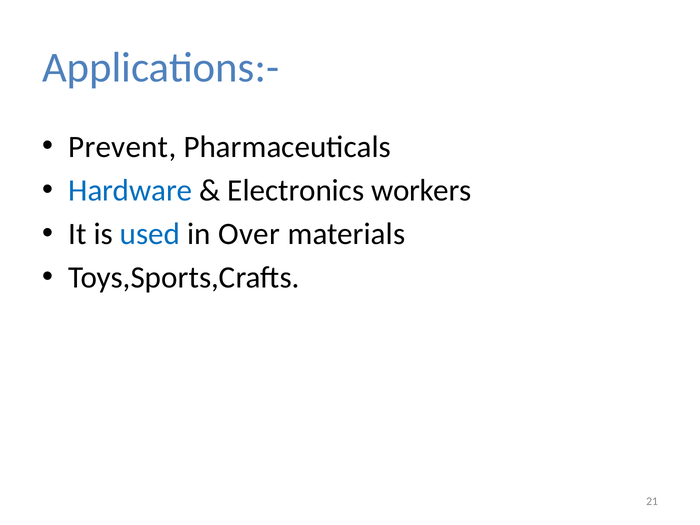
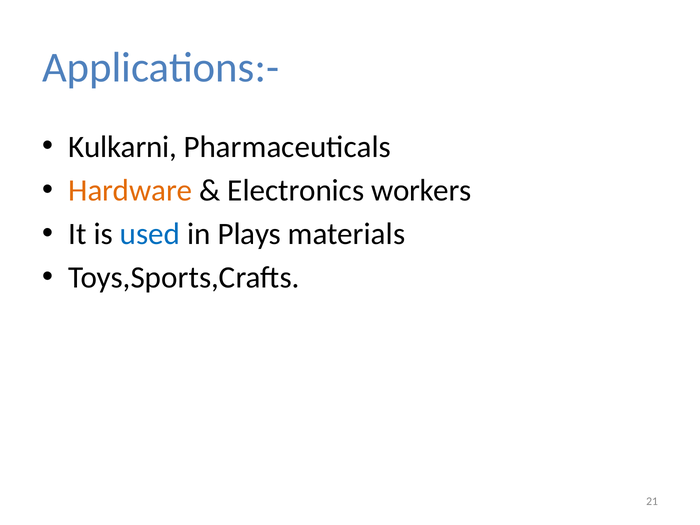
Prevent: Prevent -> Kulkarni
Hardware colour: blue -> orange
Over: Over -> Plays
